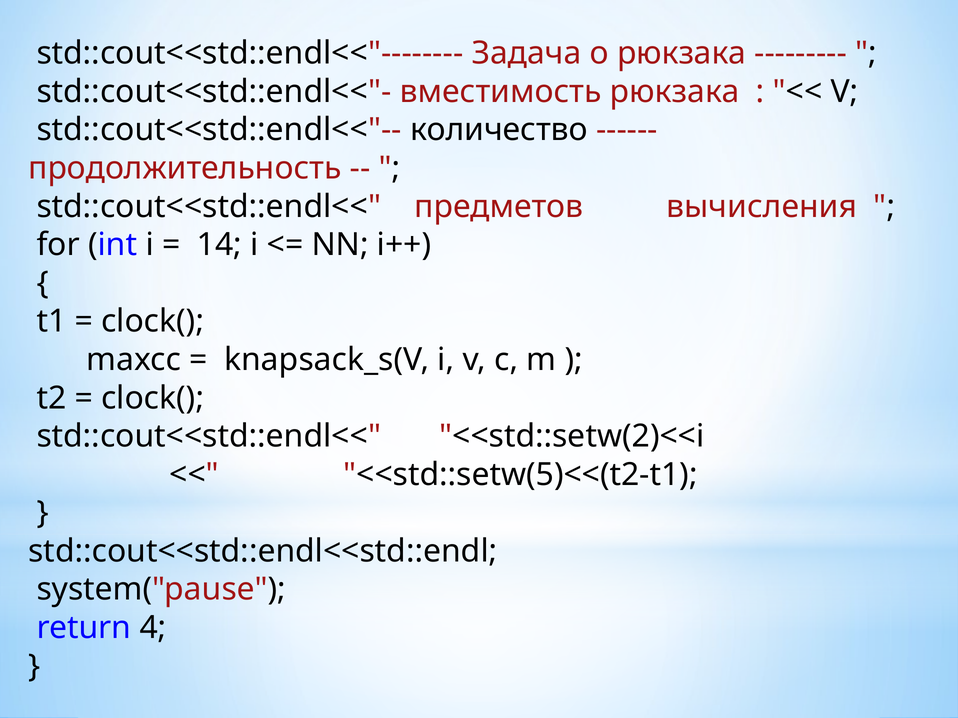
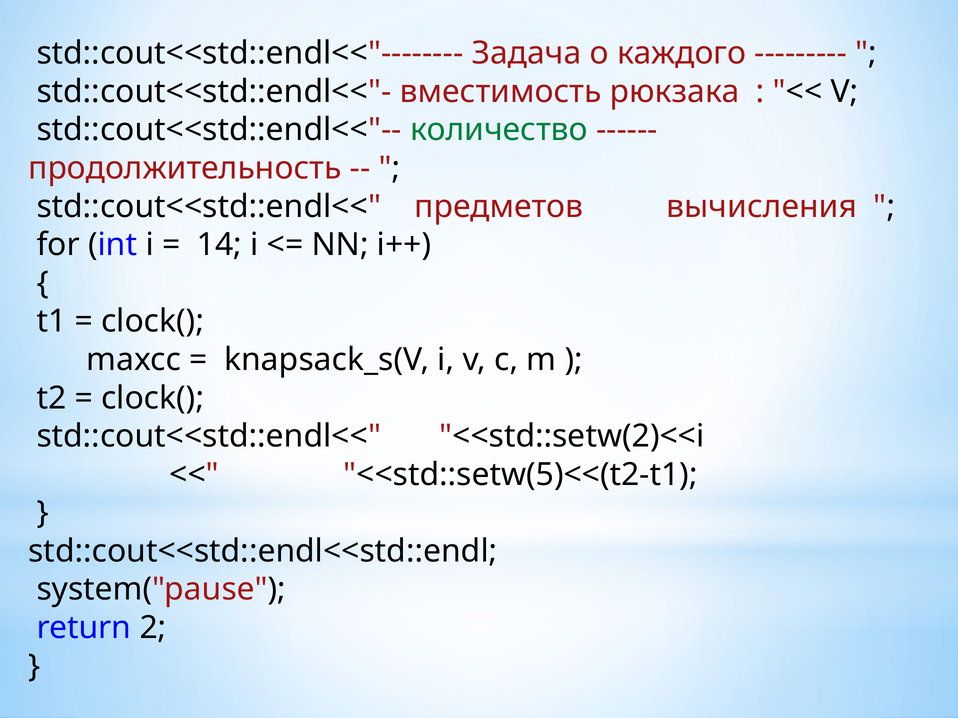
о рюкзака: рюкзака -> каждого
количество colour: black -> green
4: 4 -> 2
